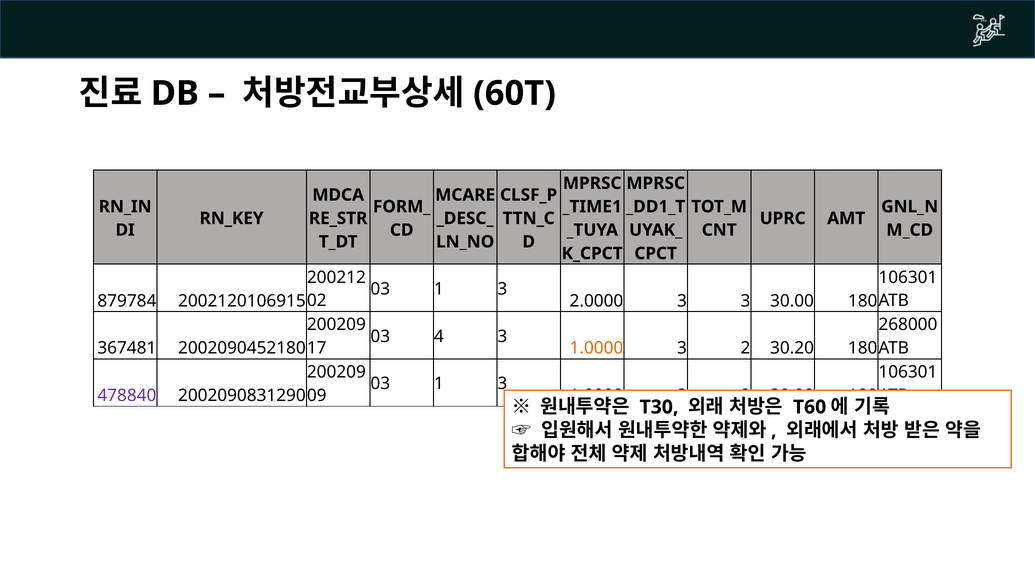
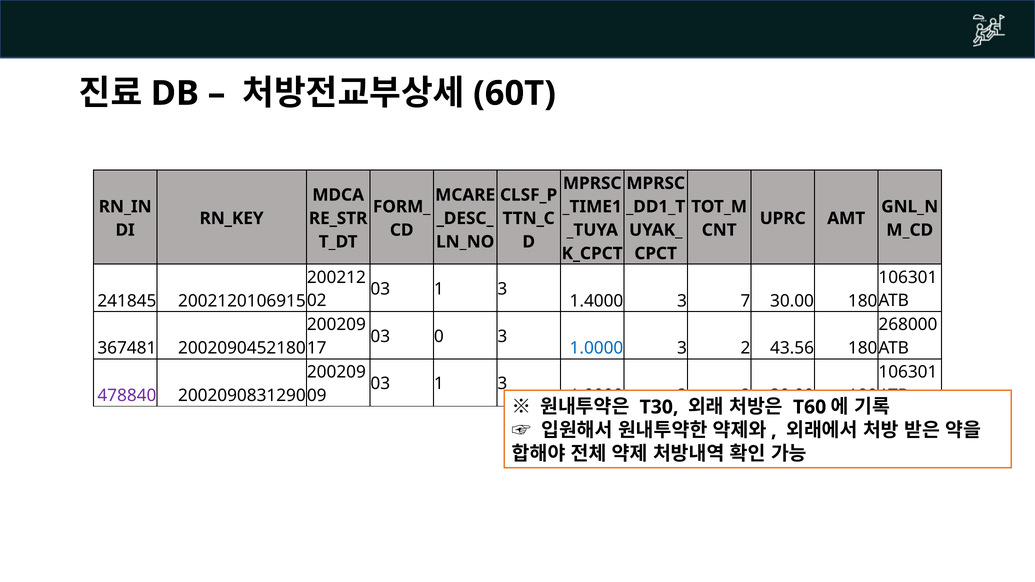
879784: 879784 -> 241845
2.0000: 2.0000 -> 1.4000
3 3: 3 -> 7
4: 4 -> 0
1.0000 at (596, 348) colour: orange -> blue
30.20: 30.20 -> 43.56
